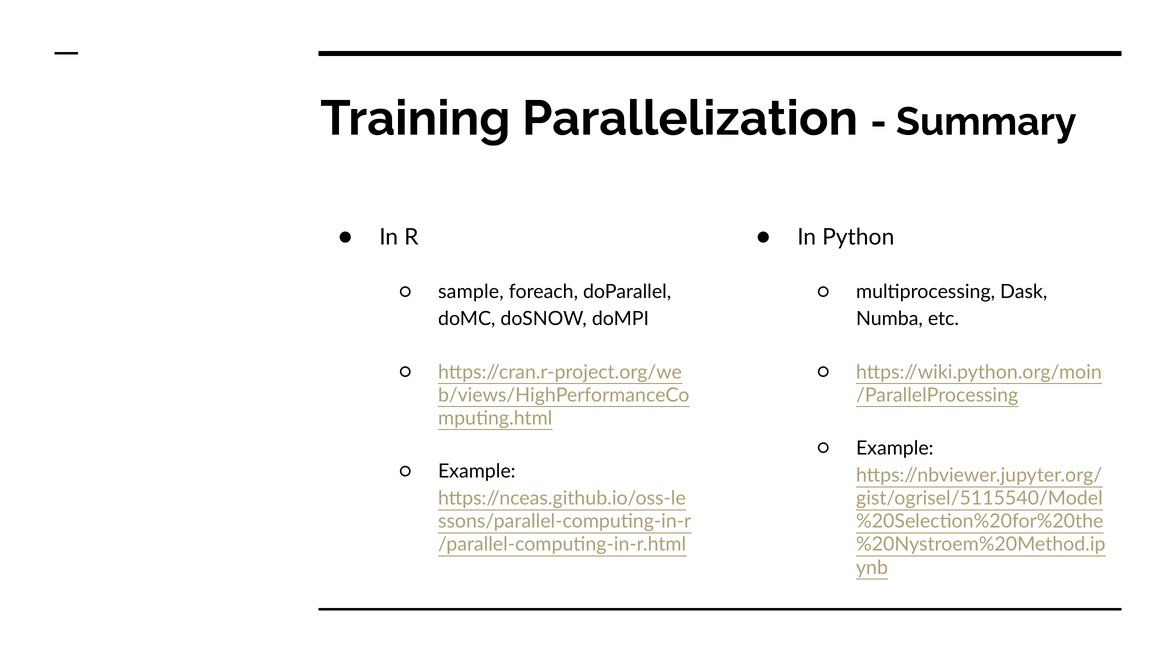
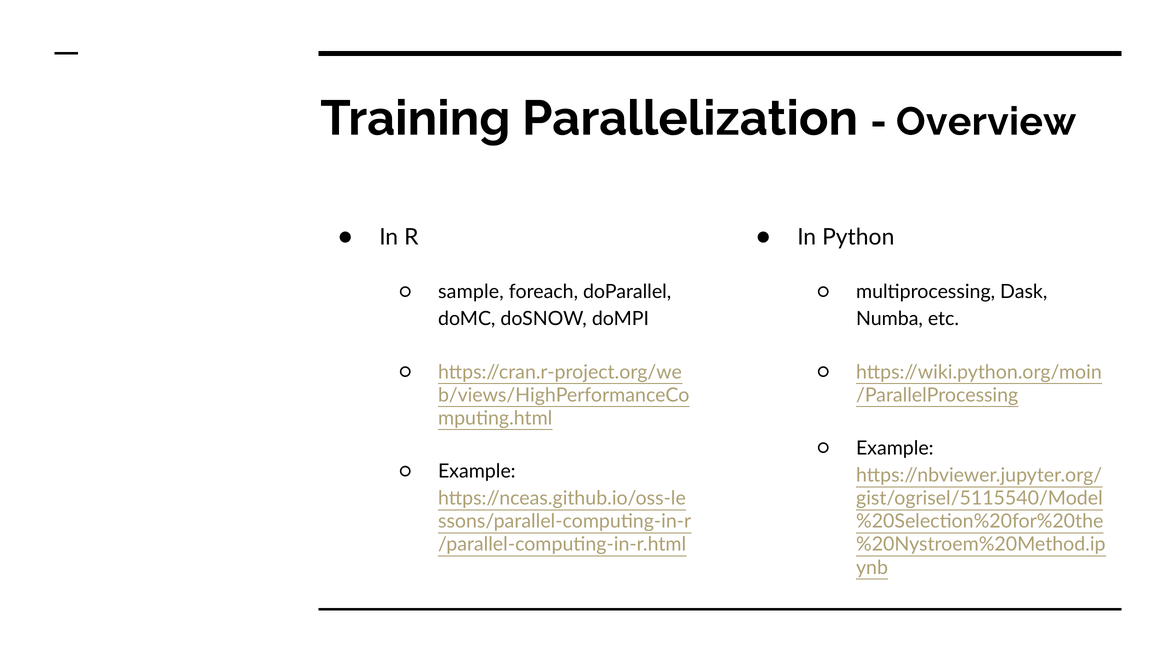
Summary: Summary -> Overview
